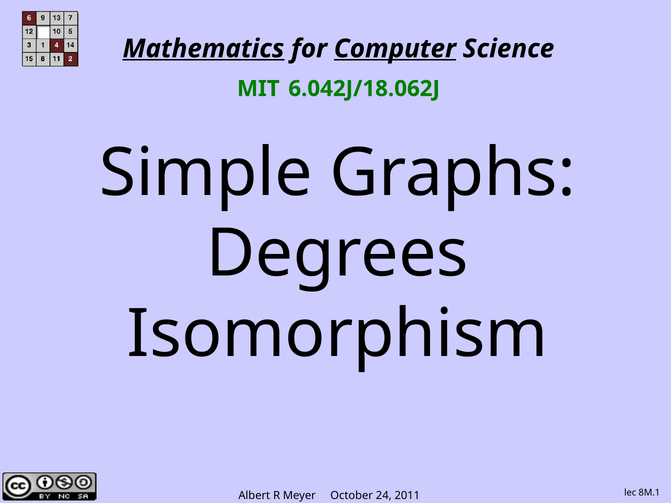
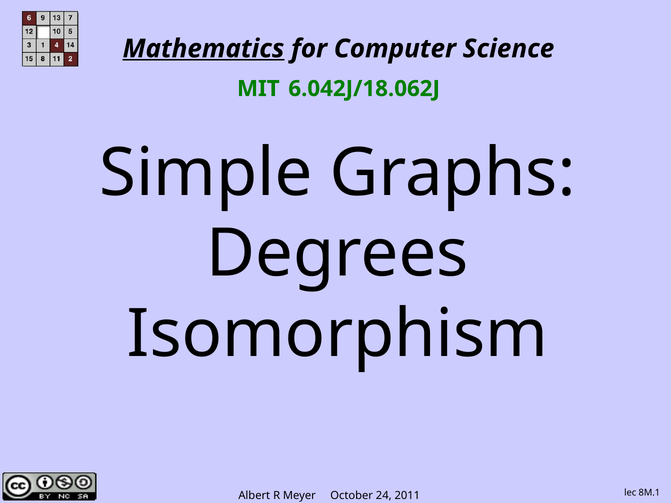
Computer underline: present -> none
